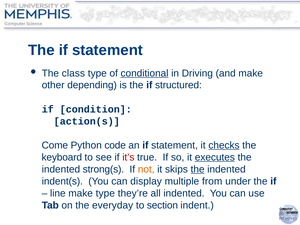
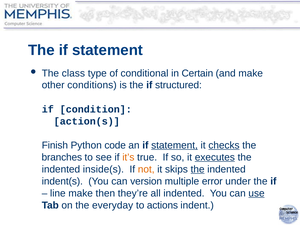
conditional underline: present -> none
Driving: Driving -> Certain
depending: depending -> conditions
Come: Come -> Finish
statement at (175, 145) underline: none -> present
keyboard: keyboard -> branches
it’s colour: red -> orange
strong(s: strong(s -> inside(s
display: display -> version
from: from -> error
make type: type -> then
use underline: none -> present
section: section -> actions
